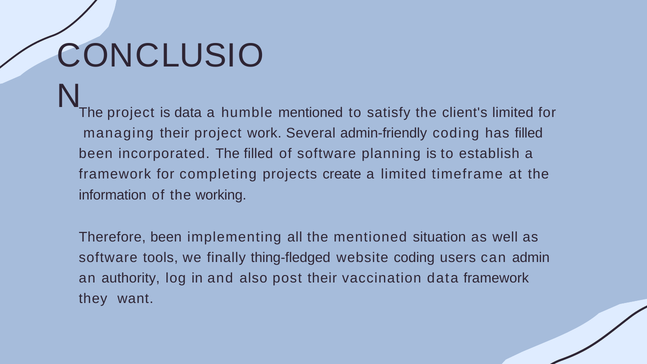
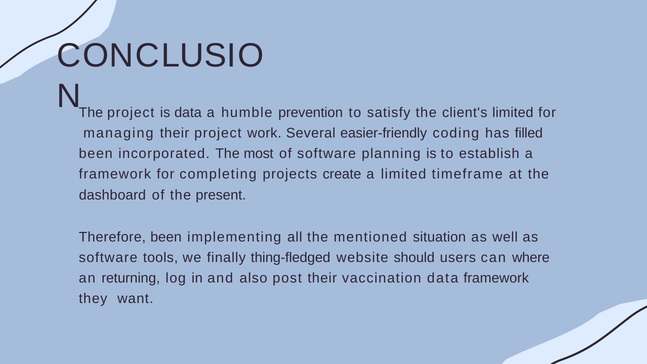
humble mentioned: mentioned -> prevention
admin-friendly: admin-friendly -> easier-friendly
The filled: filled -> most
information: information -> dashboard
working: working -> present
website coding: coding -> should
admin: admin -> where
authority: authority -> returning
